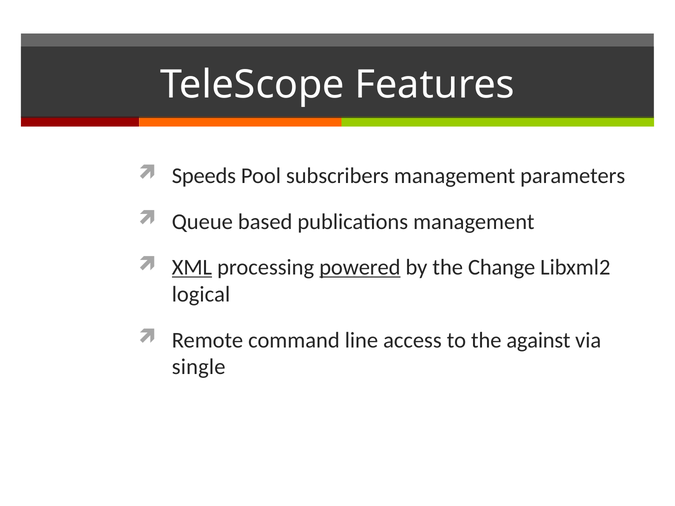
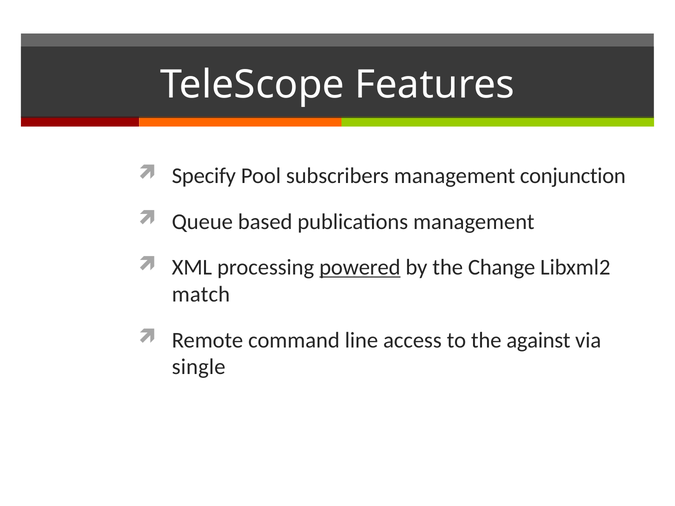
Speeds: Speeds -> Specify
parameters: parameters -> conjunction
XML underline: present -> none
logical: logical -> match
